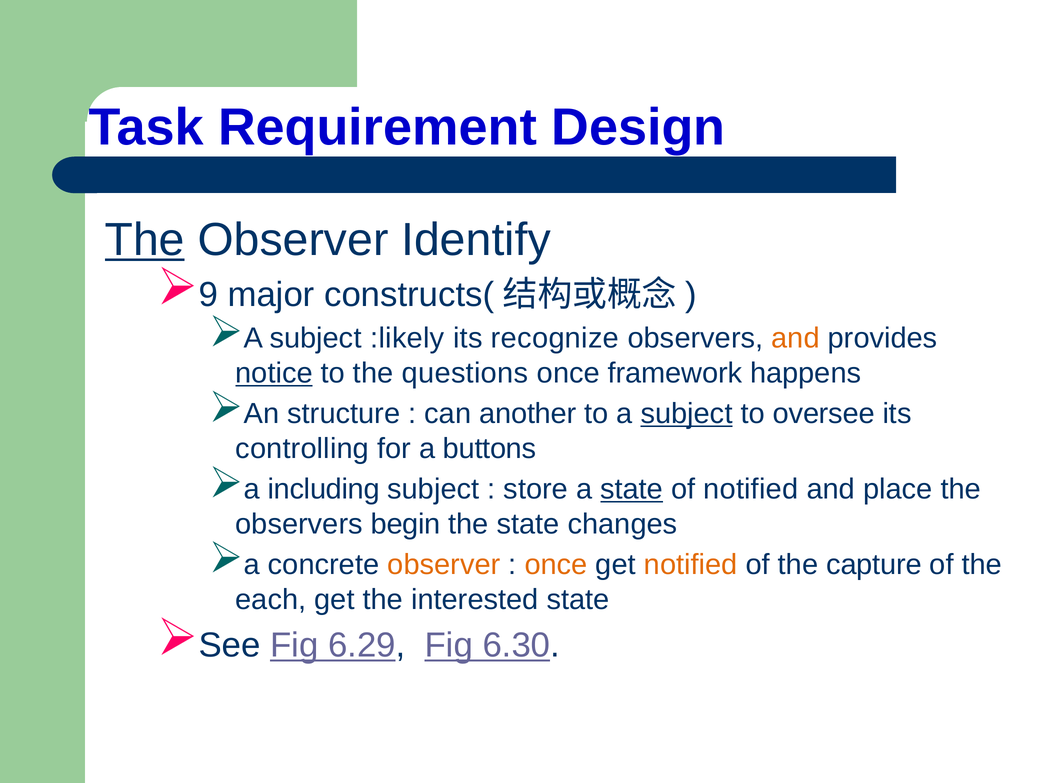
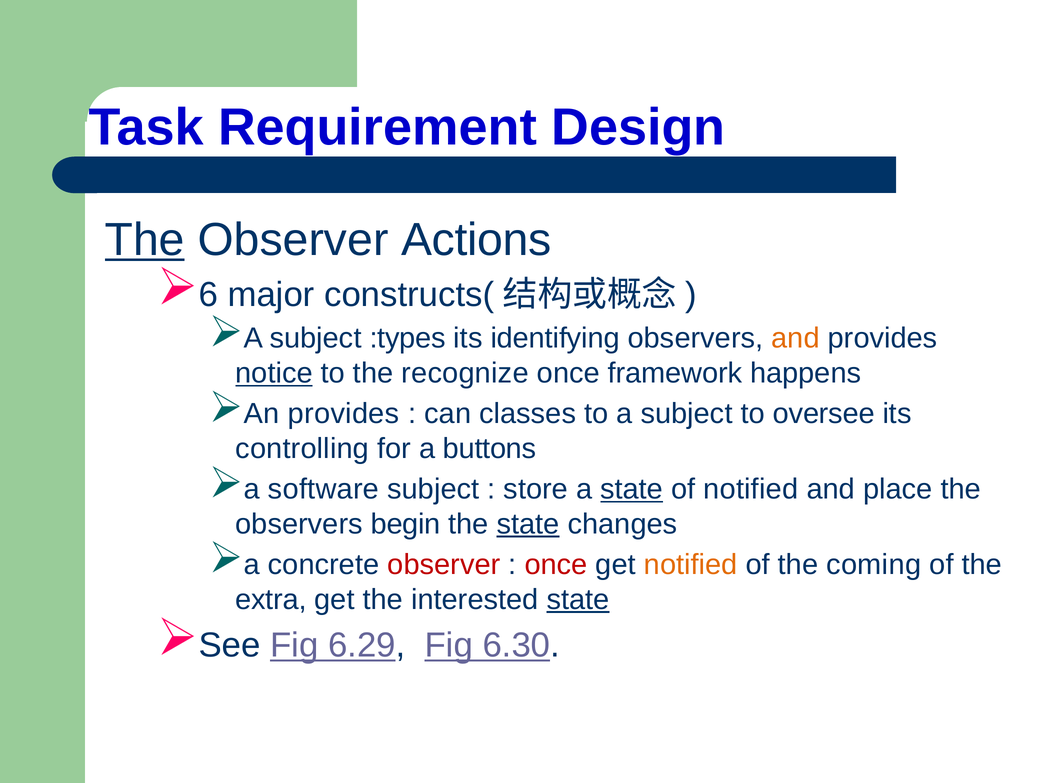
Identify: Identify -> Actions
9: 9 -> 6
:likely: :likely -> :types
recognize: recognize -> identifying
questions: questions -> recognize
An structure: structure -> provides
another: another -> classes
subject at (687, 414) underline: present -> none
including: including -> software
state at (528, 524) underline: none -> present
observer at (444, 565) colour: orange -> red
once at (556, 565) colour: orange -> red
capture: capture -> coming
each: each -> extra
state at (578, 599) underline: none -> present
